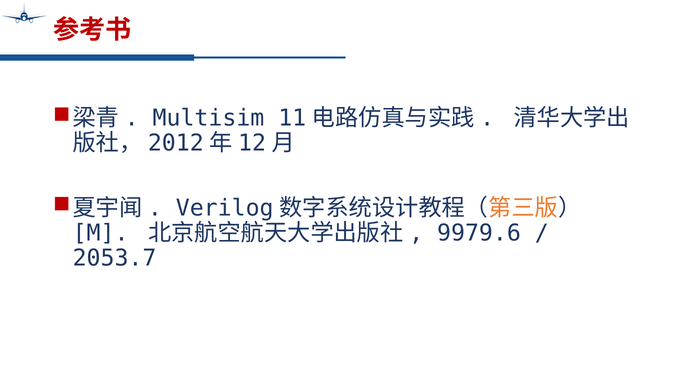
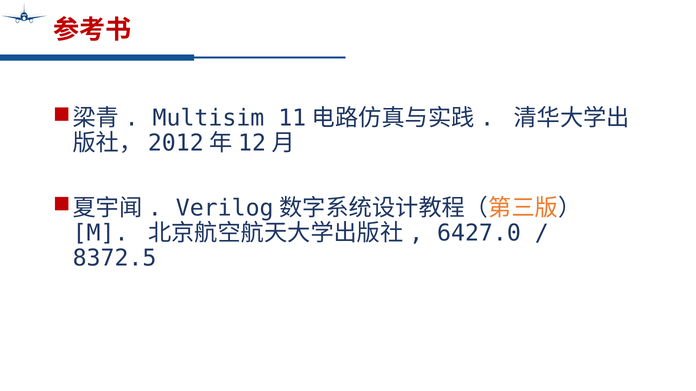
9979.6: 9979.6 -> 6427.0
2053.7: 2053.7 -> 8372.5
